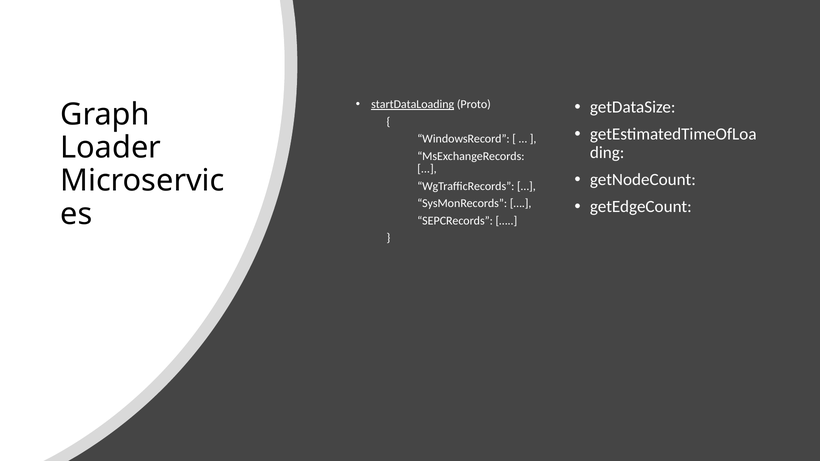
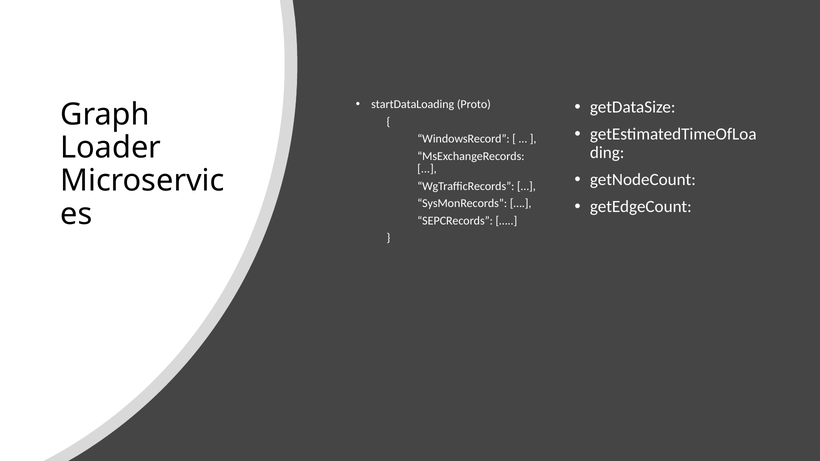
startDataLoading underline: present -> none
